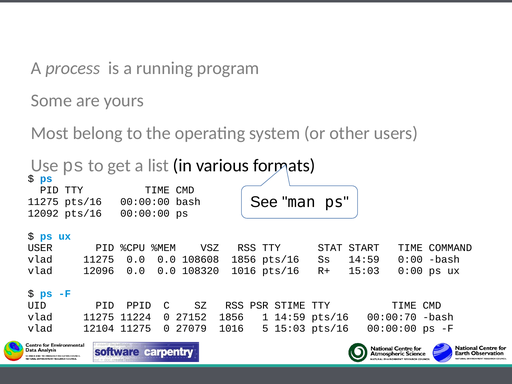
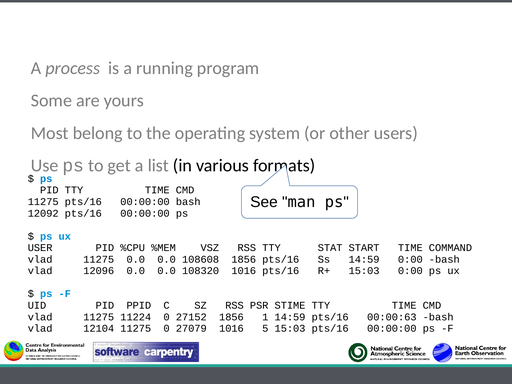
00:00:70: 00:00:70 -> 00:00:63
